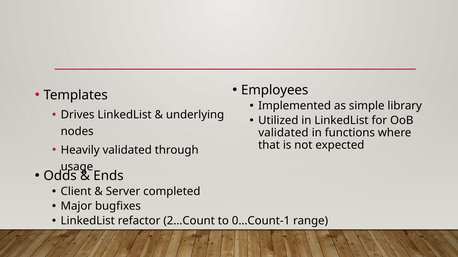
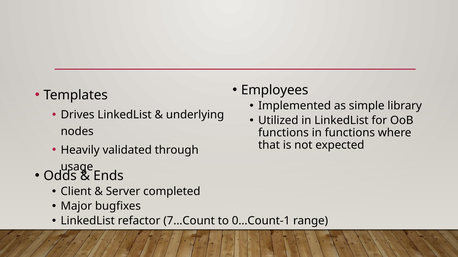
validated at (283, 133): validated -> functions
2…Count: 2…Count -> 7…Count
